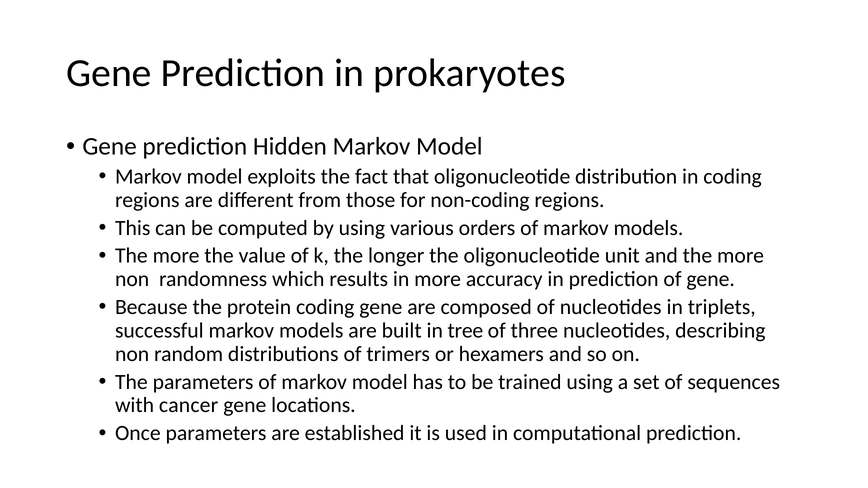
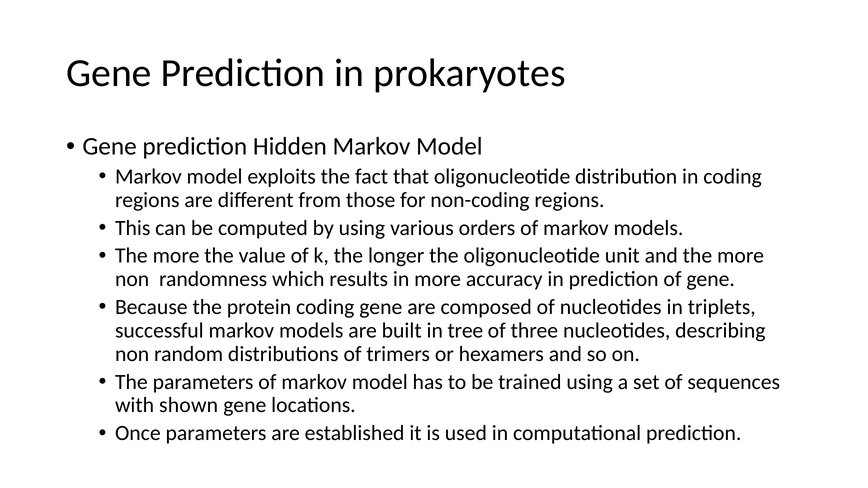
cancer: cancer -> shown
